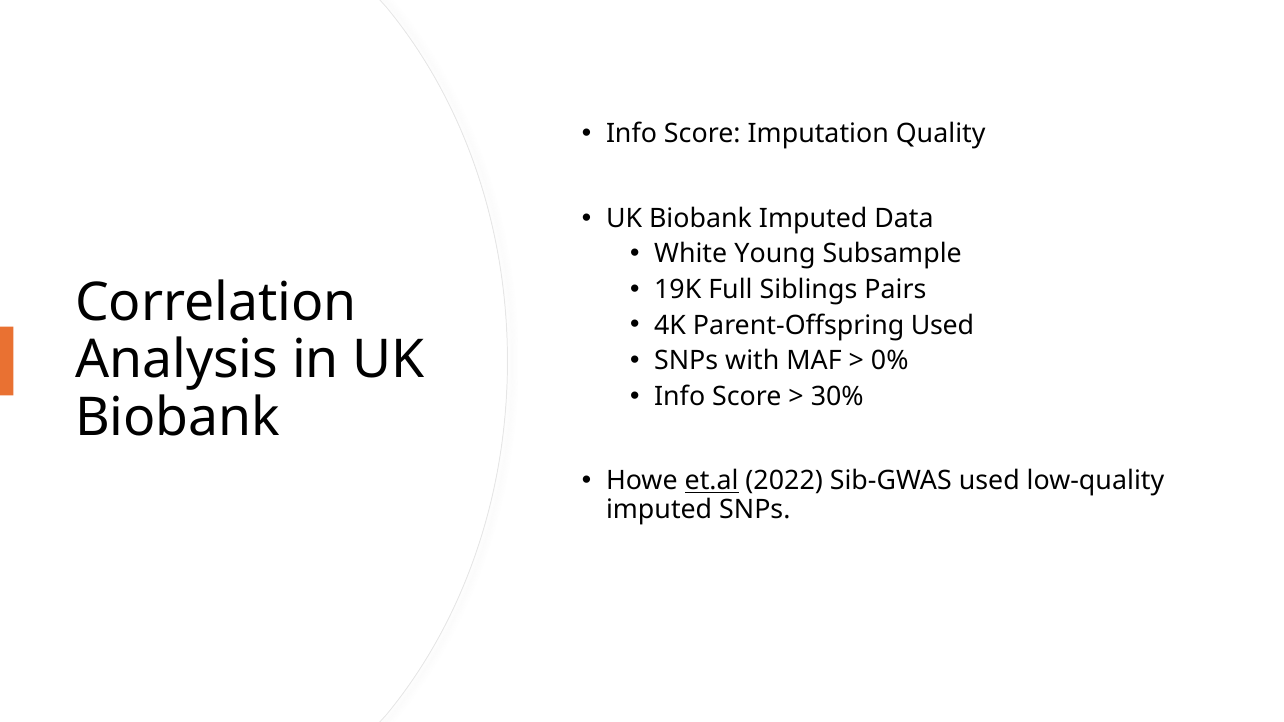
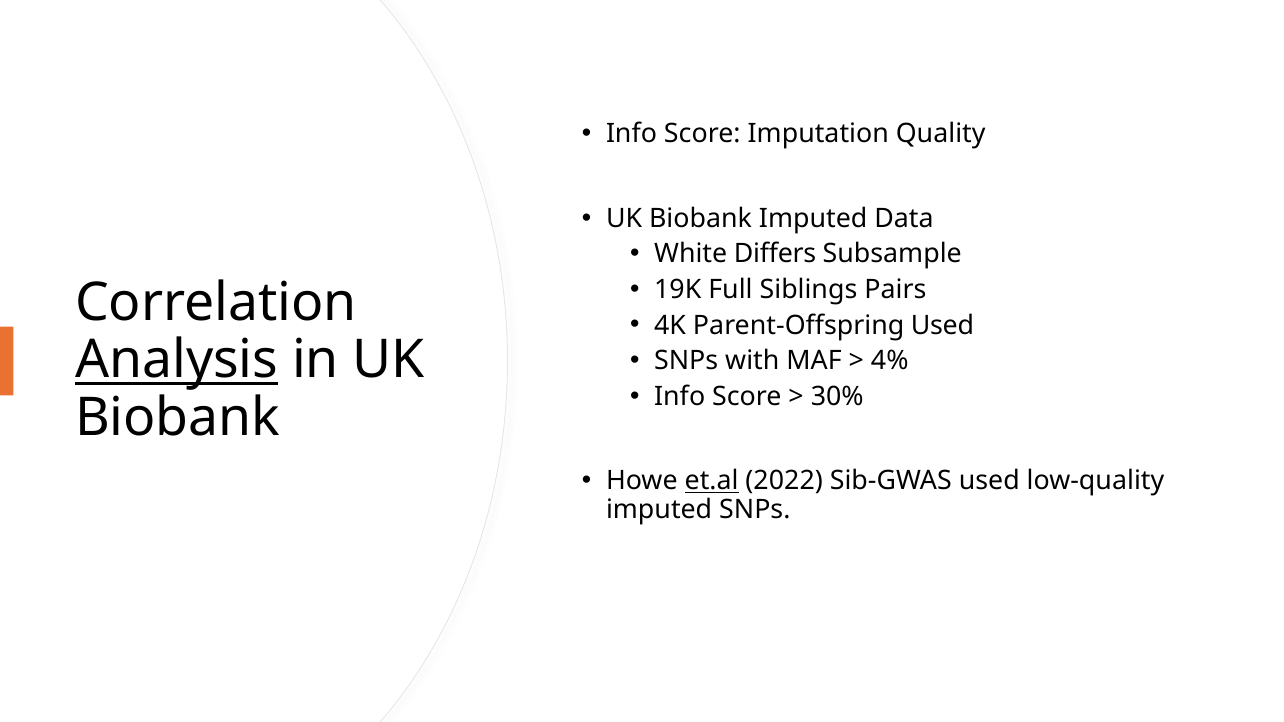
Young: Young -> Differs
Analysis underline: none -> present
0%: 0% -> 4%
